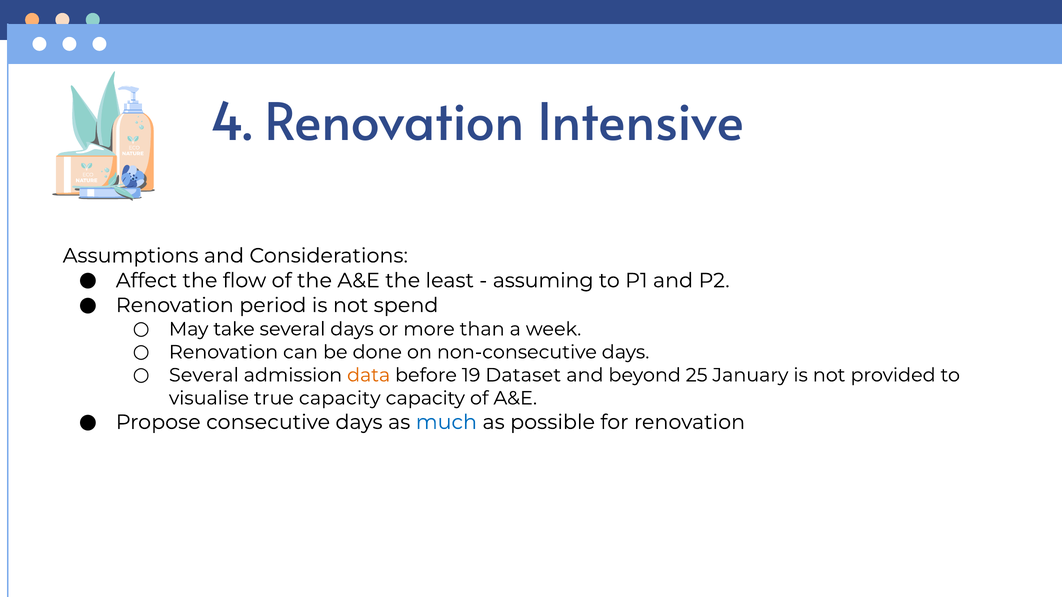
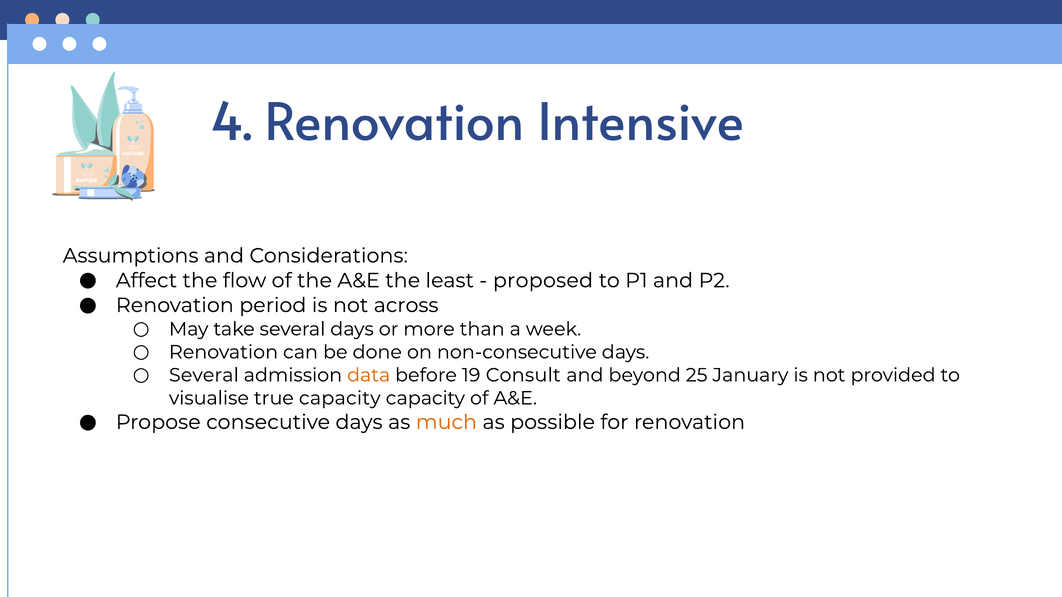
assuming: assuming -> proposed
spend: spend -> across
Dataset: Dataset -> Consult
much colour: blue -> orange
